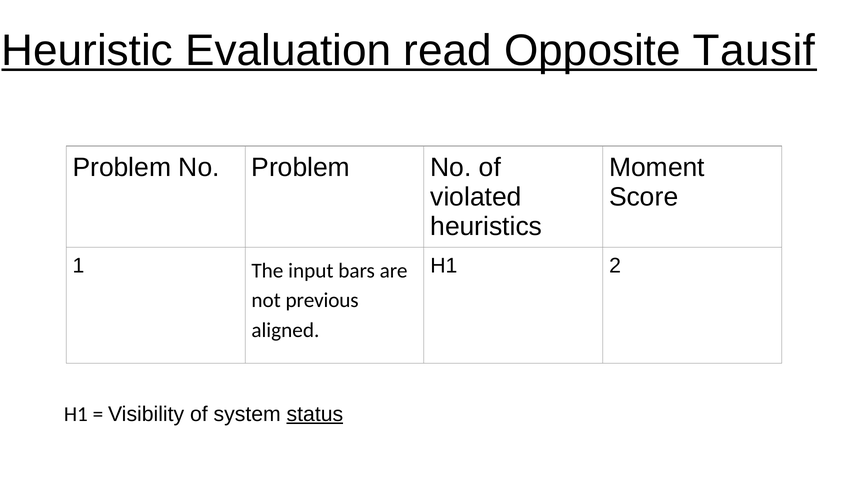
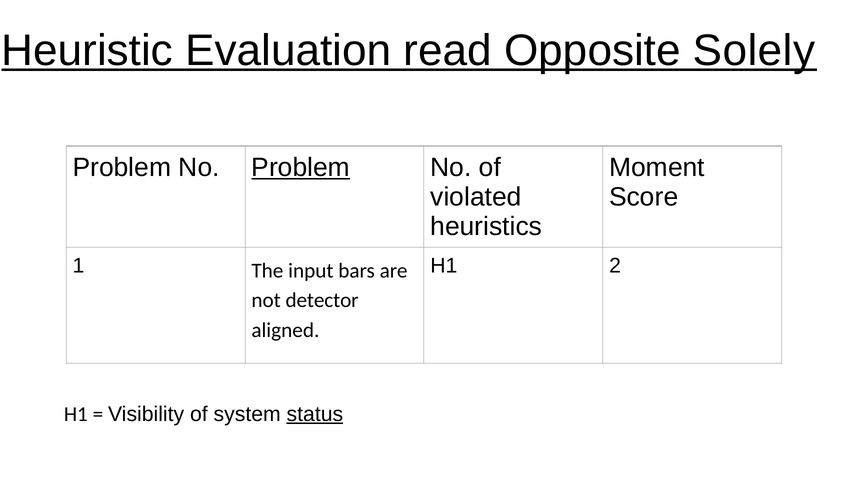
Tausif: Tausif -> Solely
Problem at (301, 168) underline: none -> present
previous: previous -> detector
